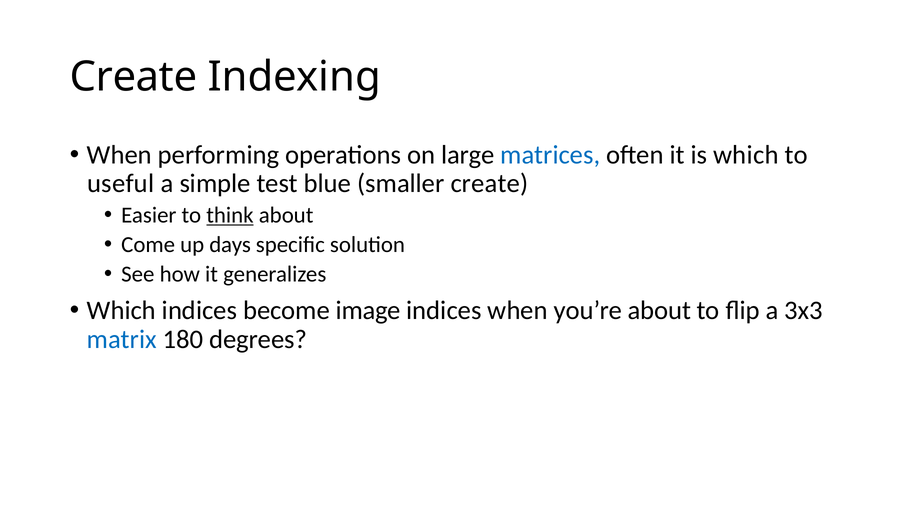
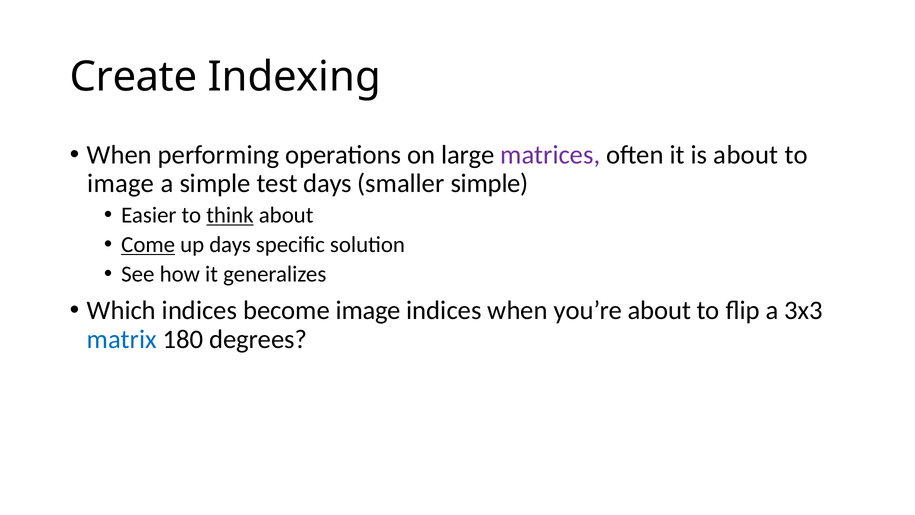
matrices colour: blue -> purple
is which: which -> about
useful at (121, 184): useful -> image
test blue: blue -> days
smaller create: create -> simple
Come underline: none -> present
